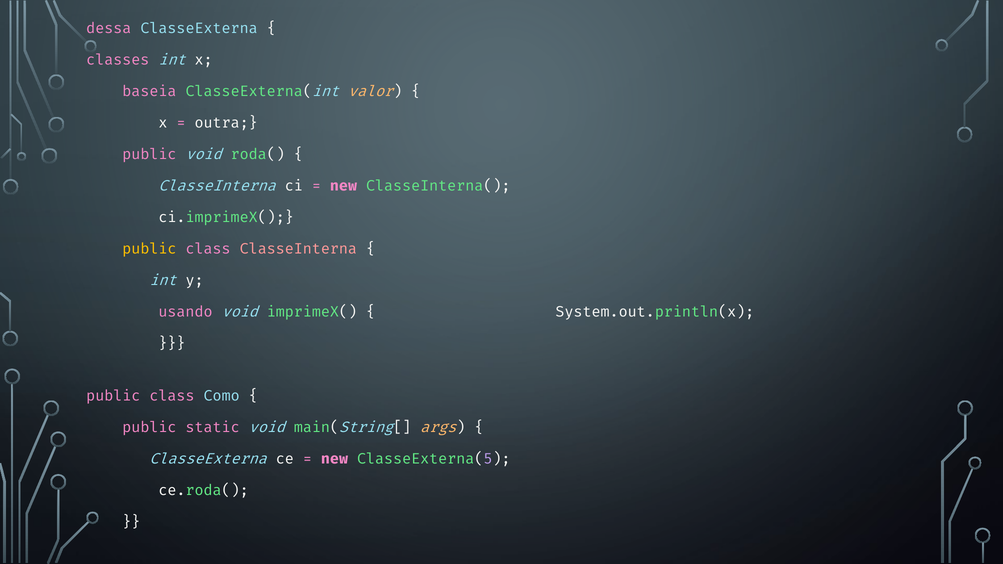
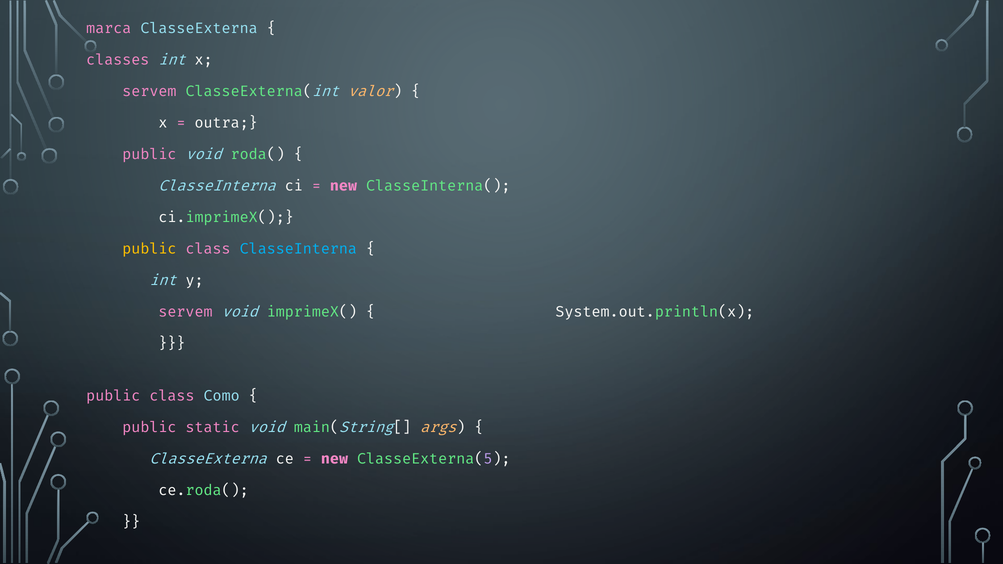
dessa: dessa -> marca
baseia at (149, 91): baseia -> servem
ClasseInterna at (298, 249) colour: pink -> light blue
usando at (185, 312): usando -> servem
